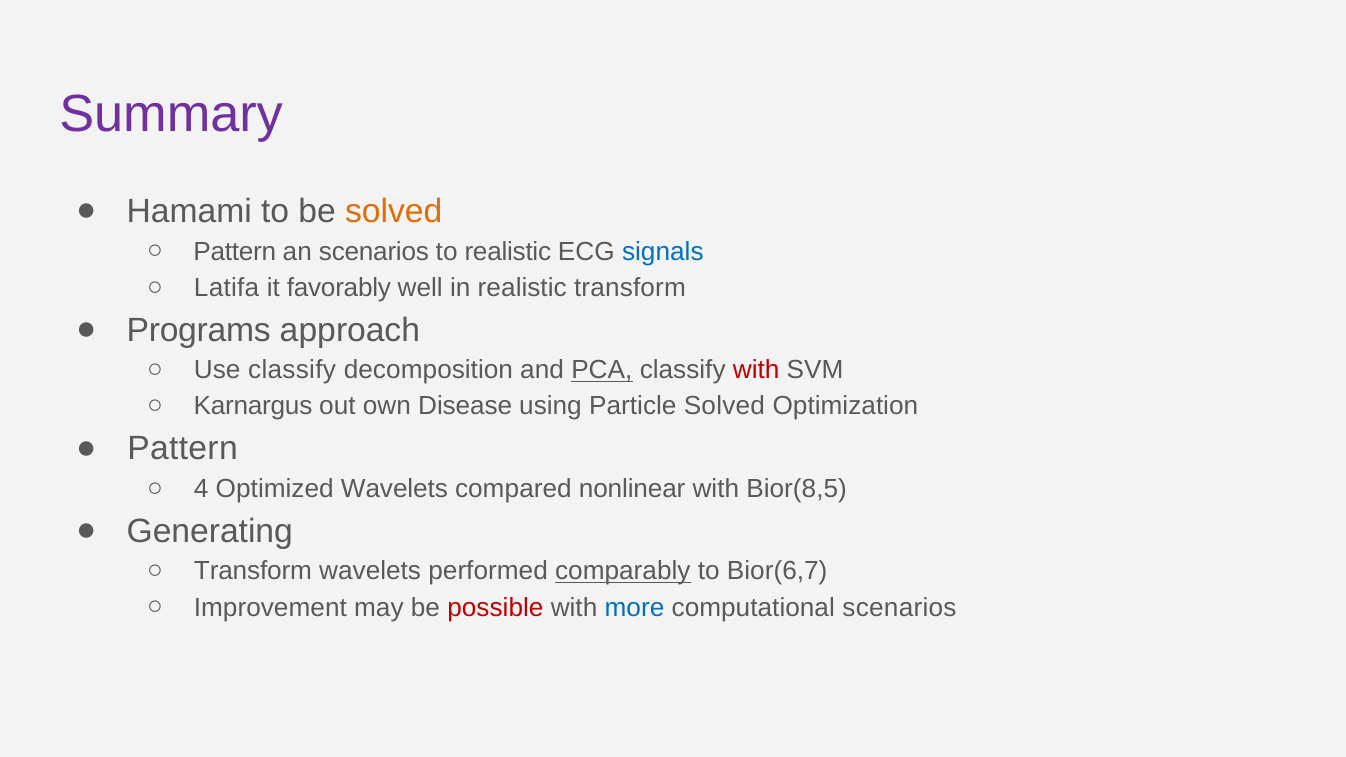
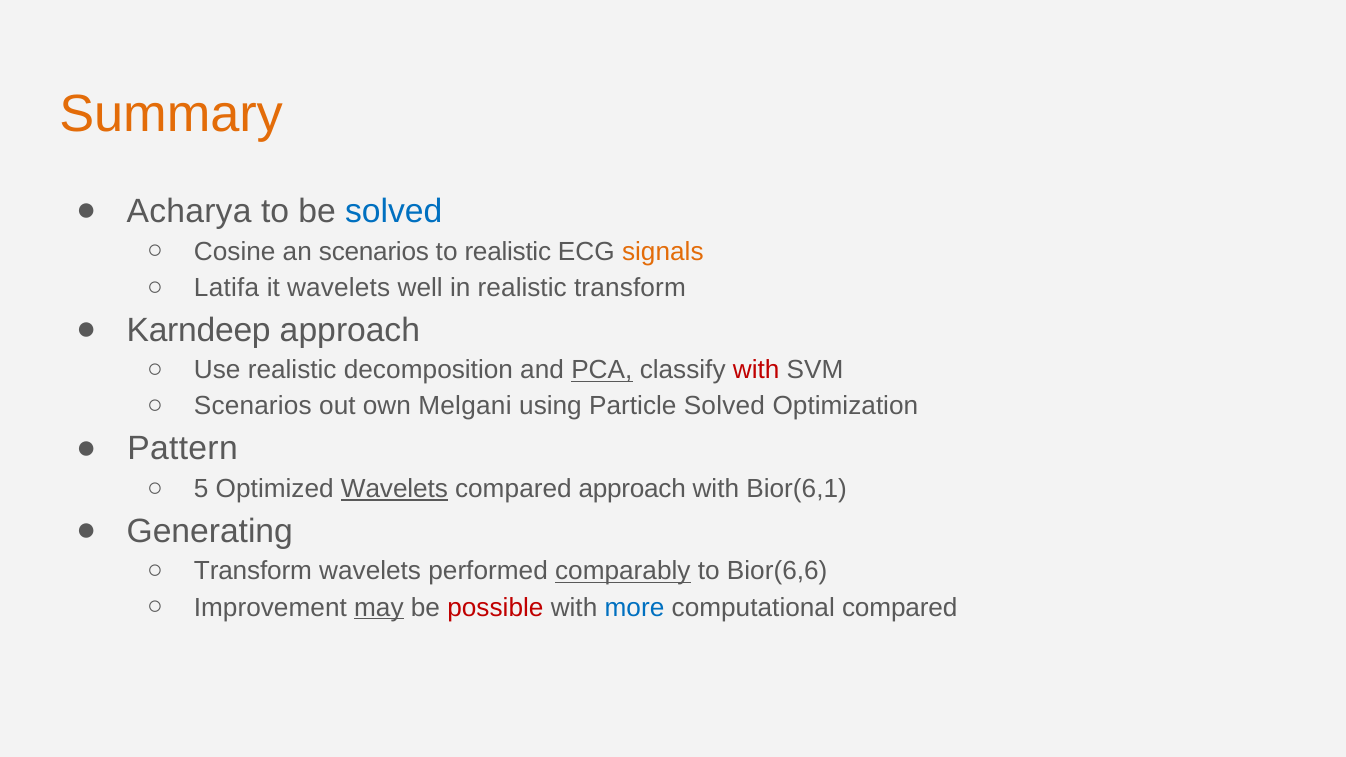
Summary colour: purple -> orange
Hamami: Hamami -> Acharya
solved at (394, 212) colour: orange -> blue
Pattern at (235, 252): Pattern -> Cosine
signals colour: blue -> orange
it favorably: favorably -> wavelets
Programs: Programs -> Karndeep
Use classify: classify -> realistic
Karnargus at (253, 406): Karnargus -> Scenarios
Disease: Disease -> Melgani
4: 4 -> 5
Wavelets at (394, 489) underline: none -> present
compared nonlinear: nonlinear -> approach
Bior(8,5: Bior(8,5 -> Bior(6,1
Bior(6,7: Bior(6,7 -> Bior(6,6
may underline: none -> present
computational scenarios: scenarios -> compared
